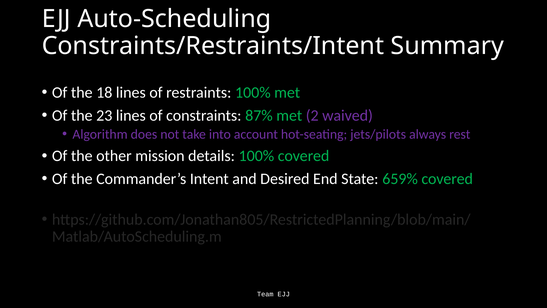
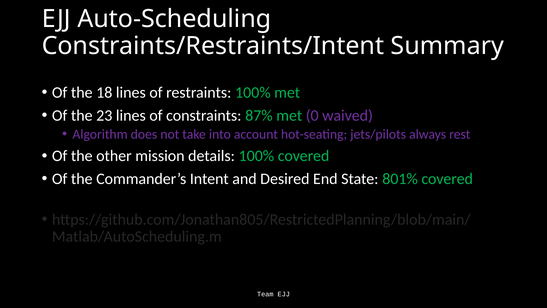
2: 2 -> 0
659%: 659% -> 801%
